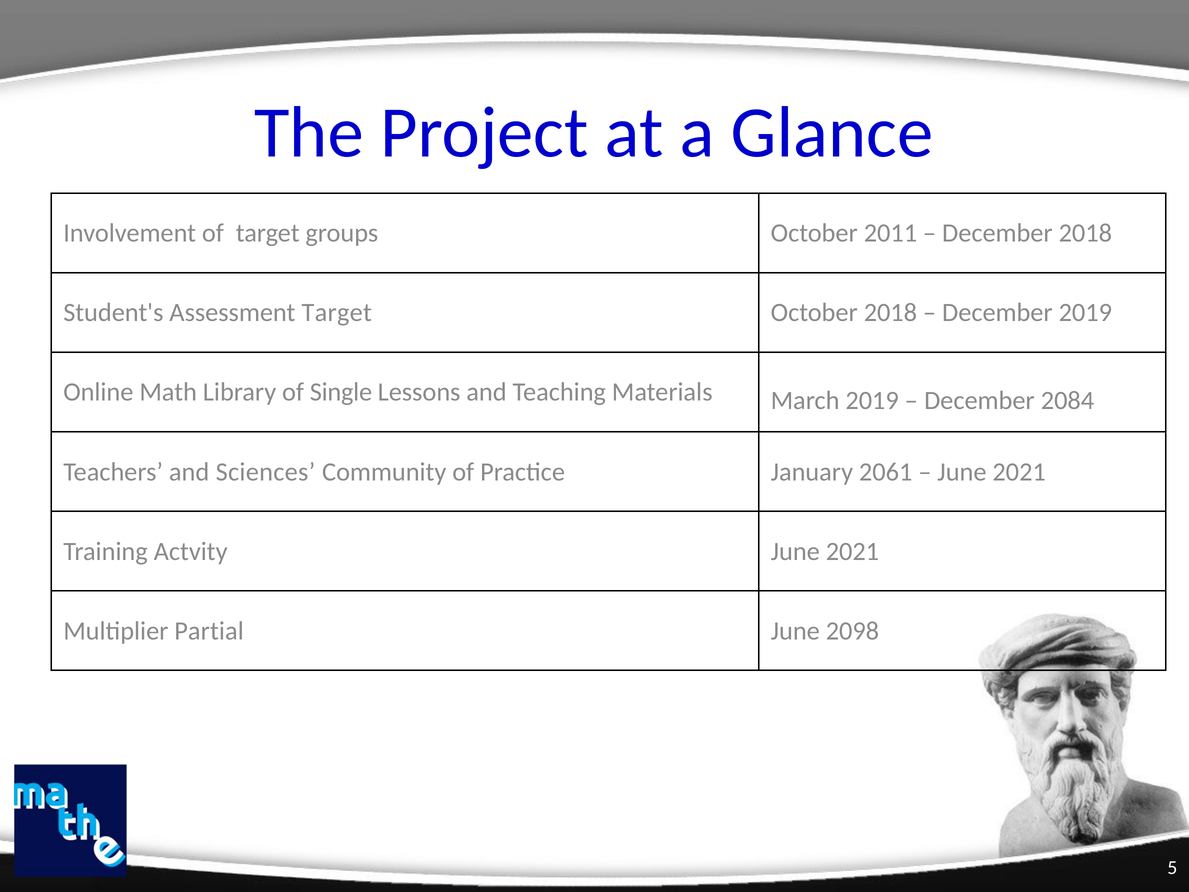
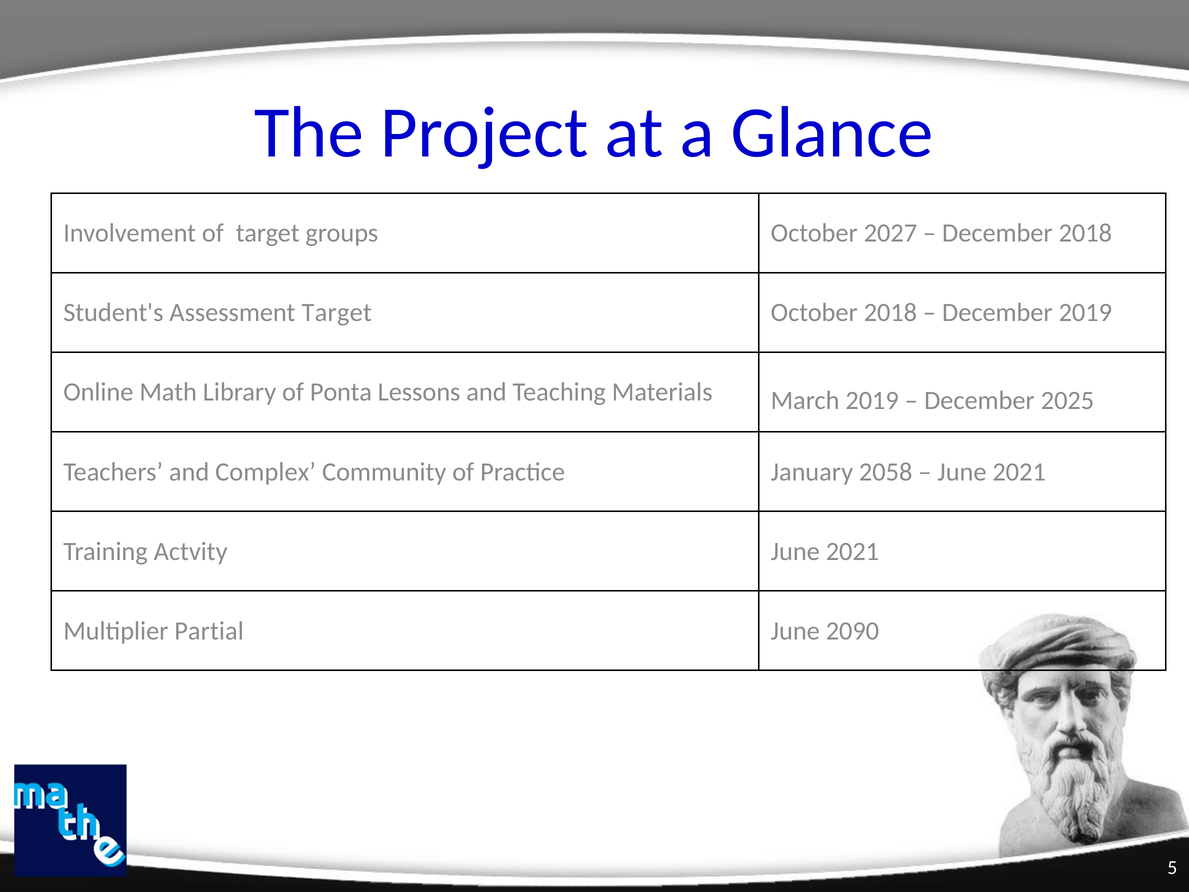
2011: 2011 -> 2027
Single: Single -> Ponta
2084: 2084 -> 2025
Sciences: Sciences -> Complex
2061: 2061 -> 2058
2098: 2098 -> 2090
